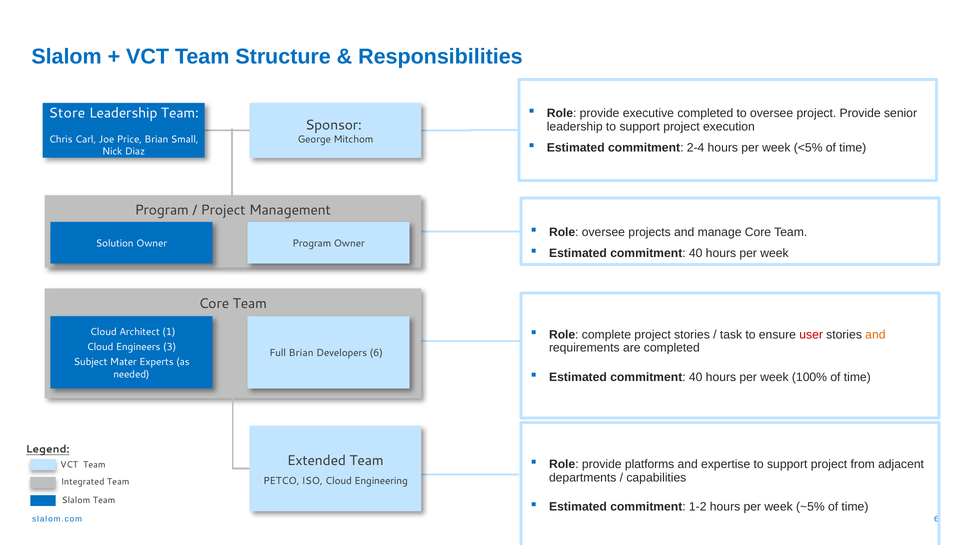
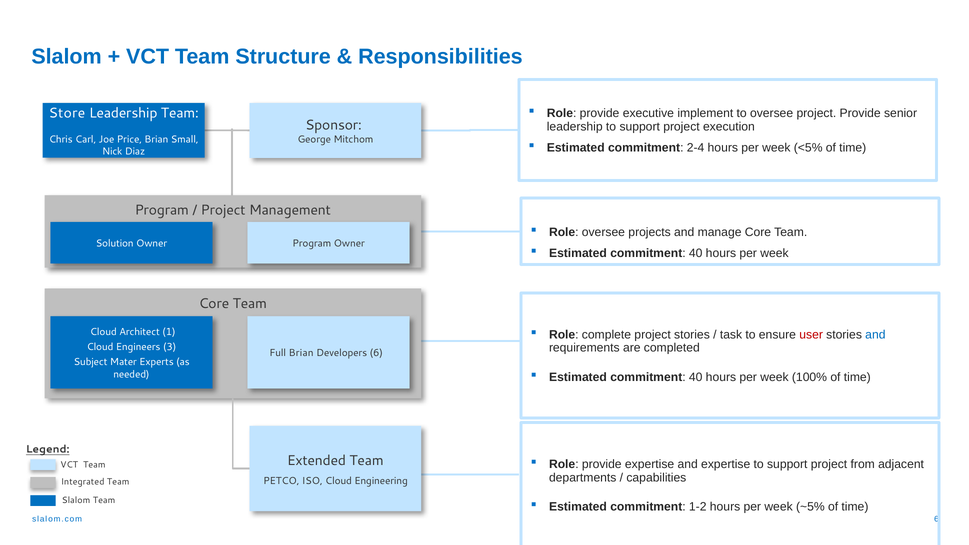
executive completed: completed -> implement
and at (875, 335) colour: orange -> blue
provide platforms: platforms -> expertise
